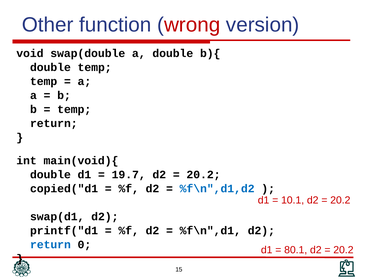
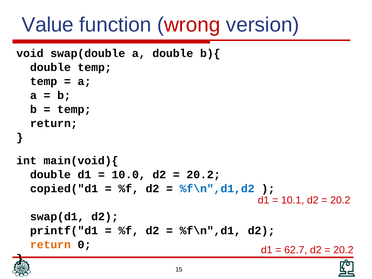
Other: Other -> Value
19.7: 19.7 -> 10.0
return at (50, 245) colour: blue -> orange
80.1: 80.1 -> 62.7
